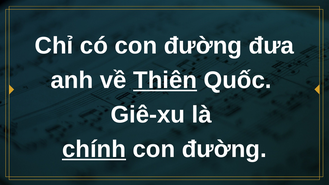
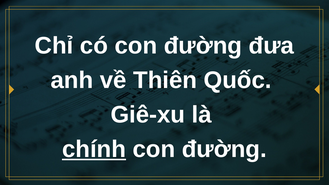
Thiên underline: present -> none
